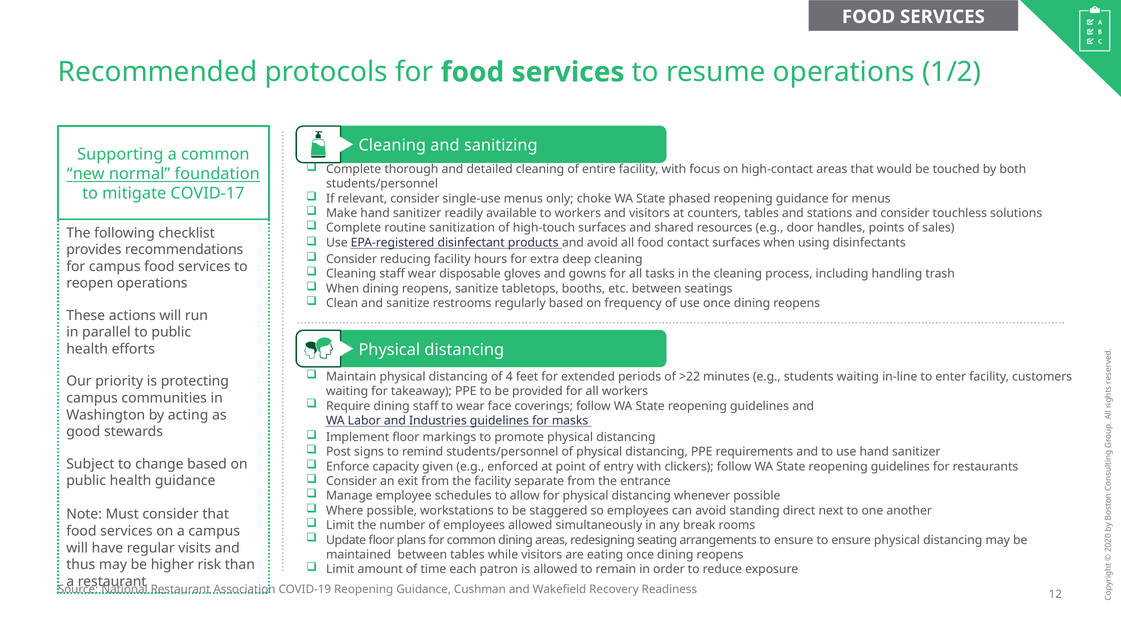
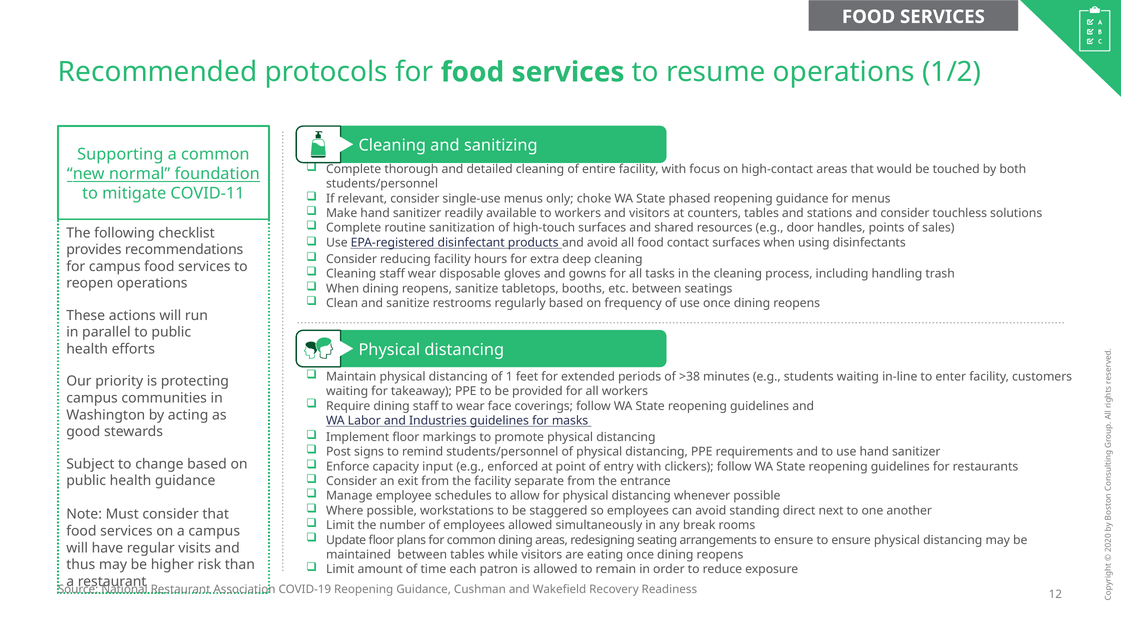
COVID-17: COVID-17 -> COVID-11
4: 4 -> 1
>22: >22 -> >38
given: given -> input
